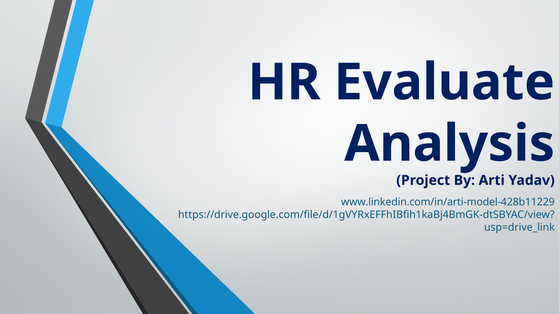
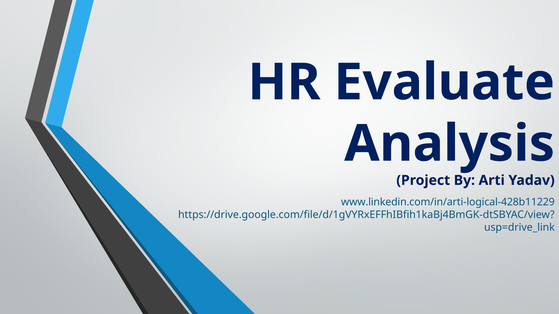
www.linkedin.com/in/arti-model-428b11229: www.linkedin.com/in/arti-model-428b11229 -> www.linkedin.com/in/arti-logical-428b11229
